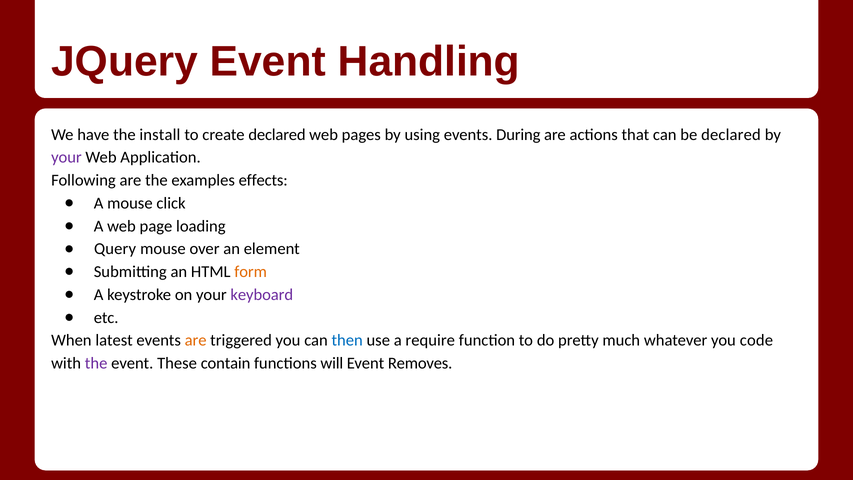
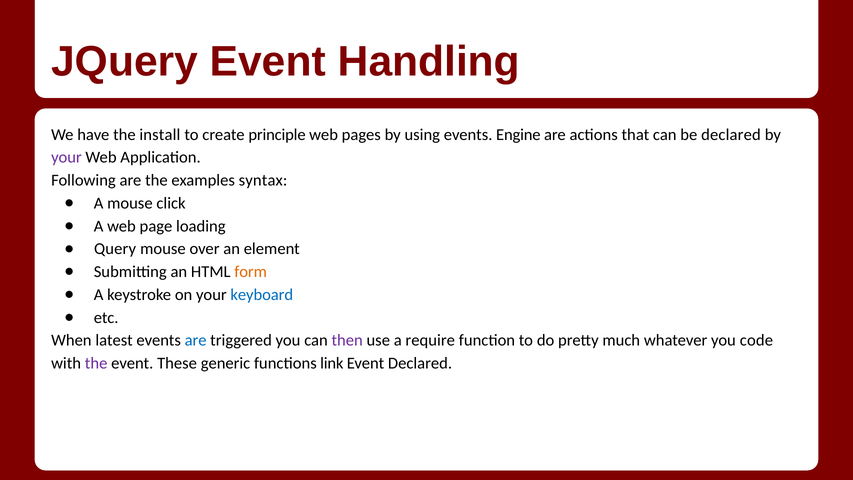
create declared: declared -> principle
During: During -> Engine
effects: effects -> syntax
keyboard colour: purple -> blue
are at (196, 340) colour: orange -> blue
then colour: blue -> purple
contain: contain -> generic
will: will -> link
Event Removes: Removes -> Declared
